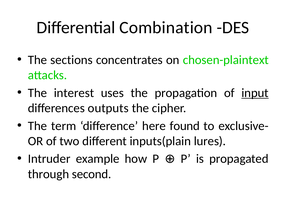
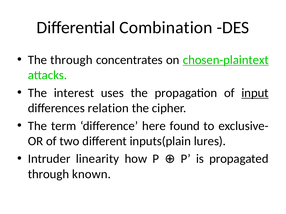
The sections: sections -> through
chosen-plaintext underline: none -> present
outputs: outputs -> relation
example: example -> linearity
second: second -> known
